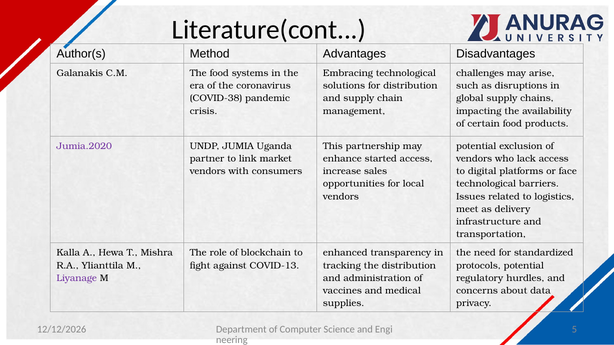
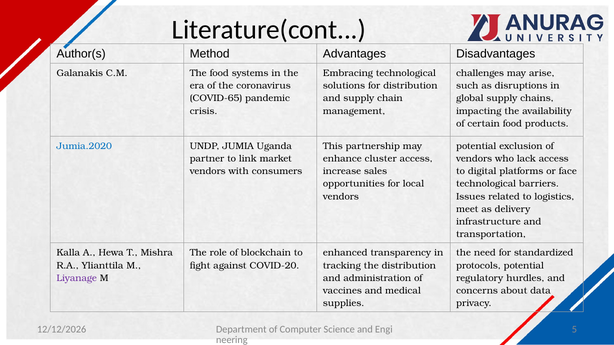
COVID-38: COVID-38 -> COVID-65
Jumia.2020 colour: purple -> blue
started: started -> cluster
COVID-13: COVID-13 -> COVID-20
